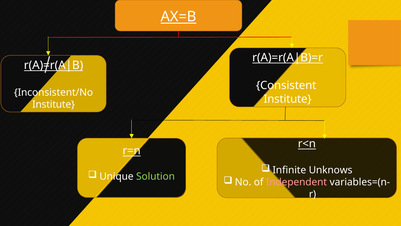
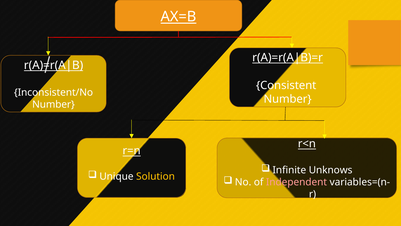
Institute at (288, 99): Institute -> Number
Institute at (54, 104): Institute -> Number
Solution colour: light green -> yellow
